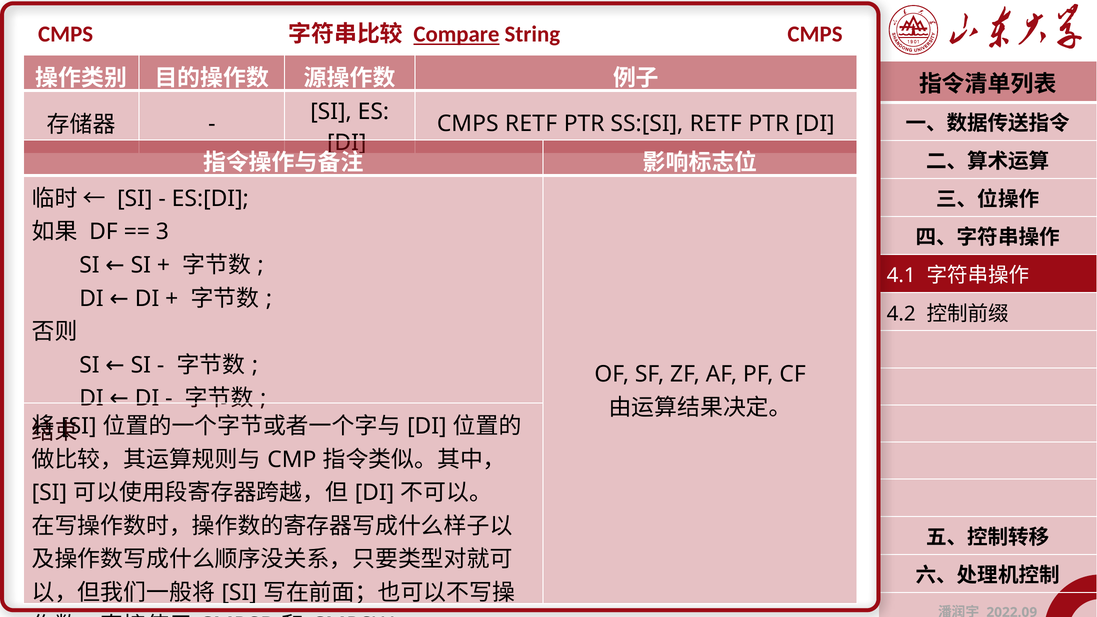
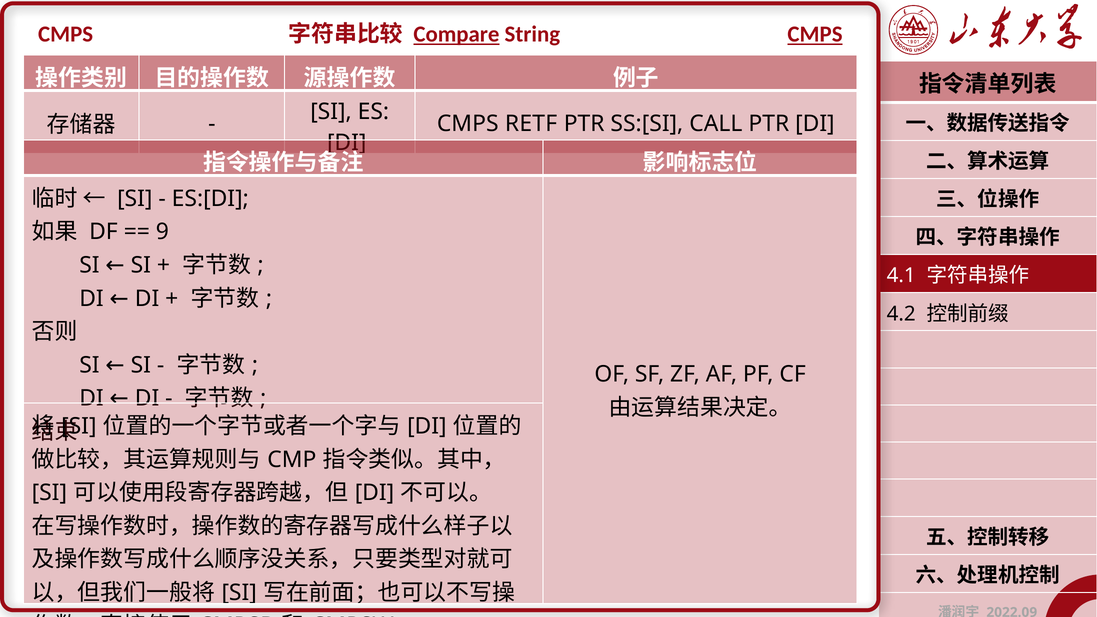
CMPS at (815, 34) underline: none -> present
SS:[SI RETF: RETF -> CALL
3: 3 -> 9
